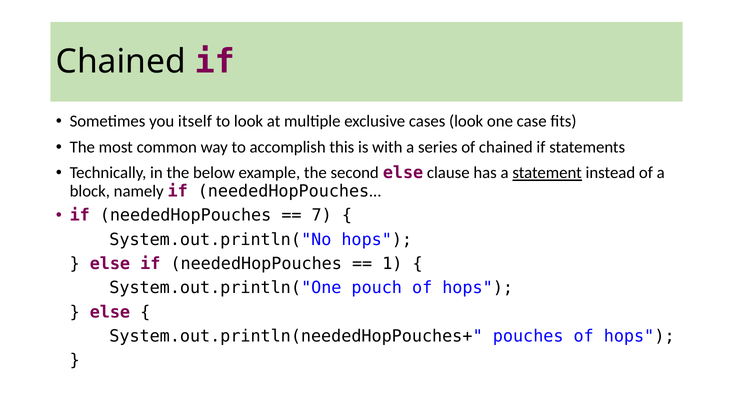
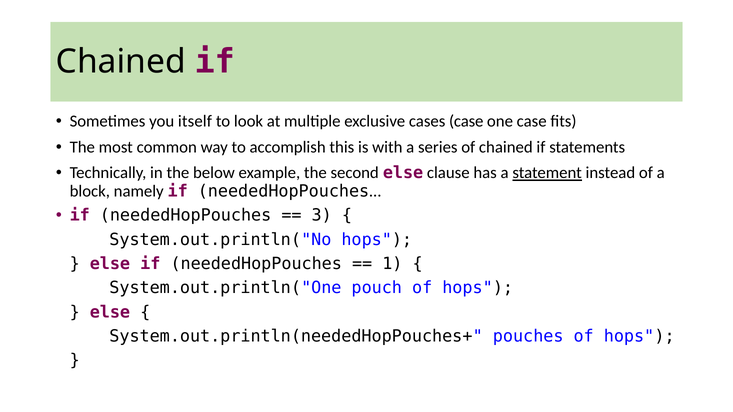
cases look: look -> case
7: 7 -> 3
